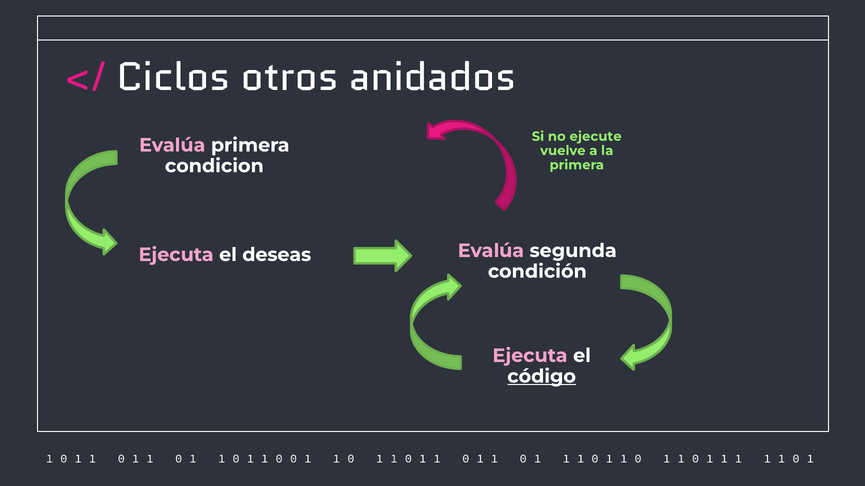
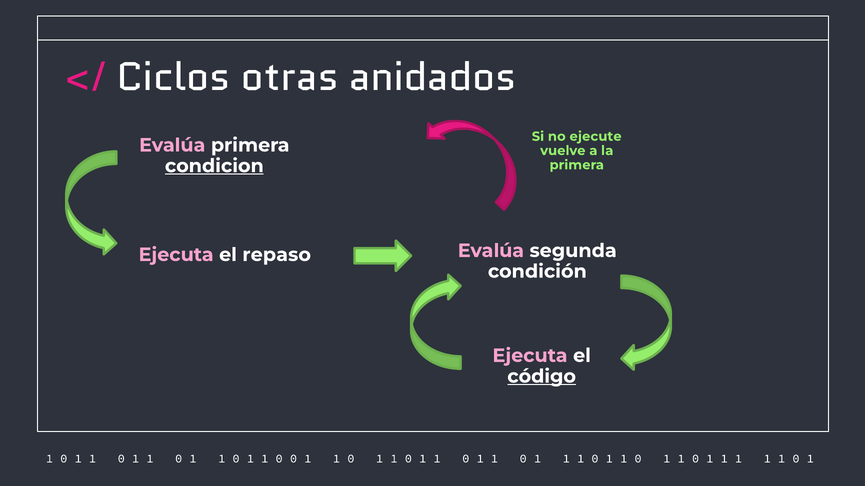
otros: otros -> otras
condicion underline: none -> present
deseas: deseas -> repaso
